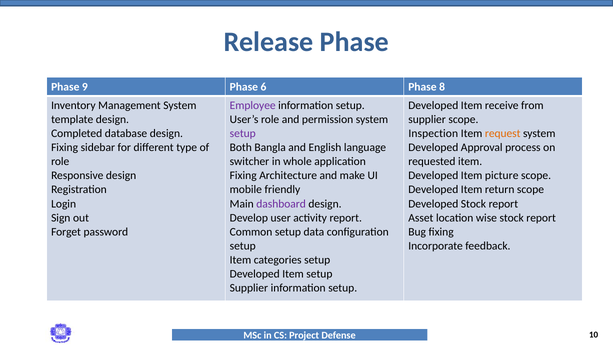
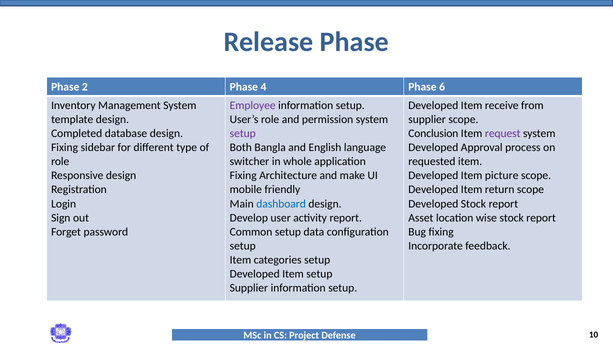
9: 9 -> 2
6: 6 -> 4
8: 8 -> 6
Inspection: Inspection -> Conclusion
request colour: orange -> purple
dashboard colour: purple -> blue
